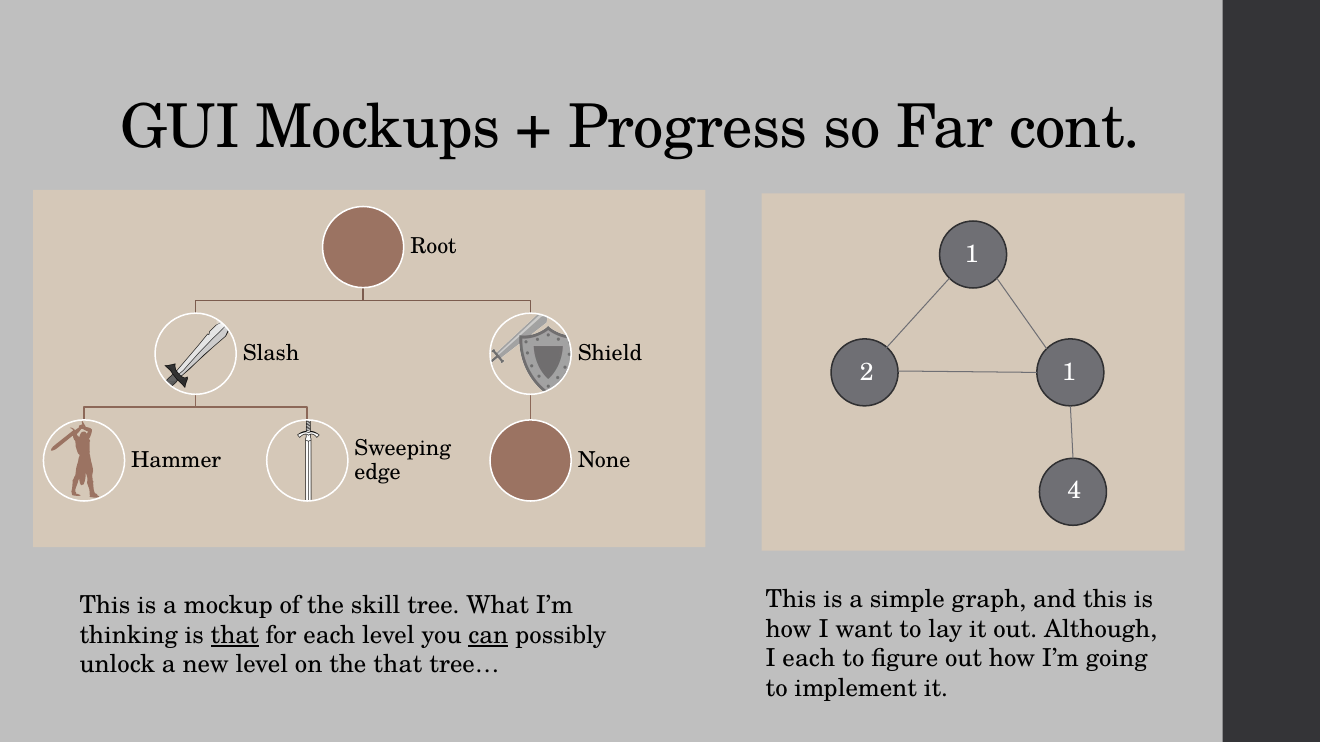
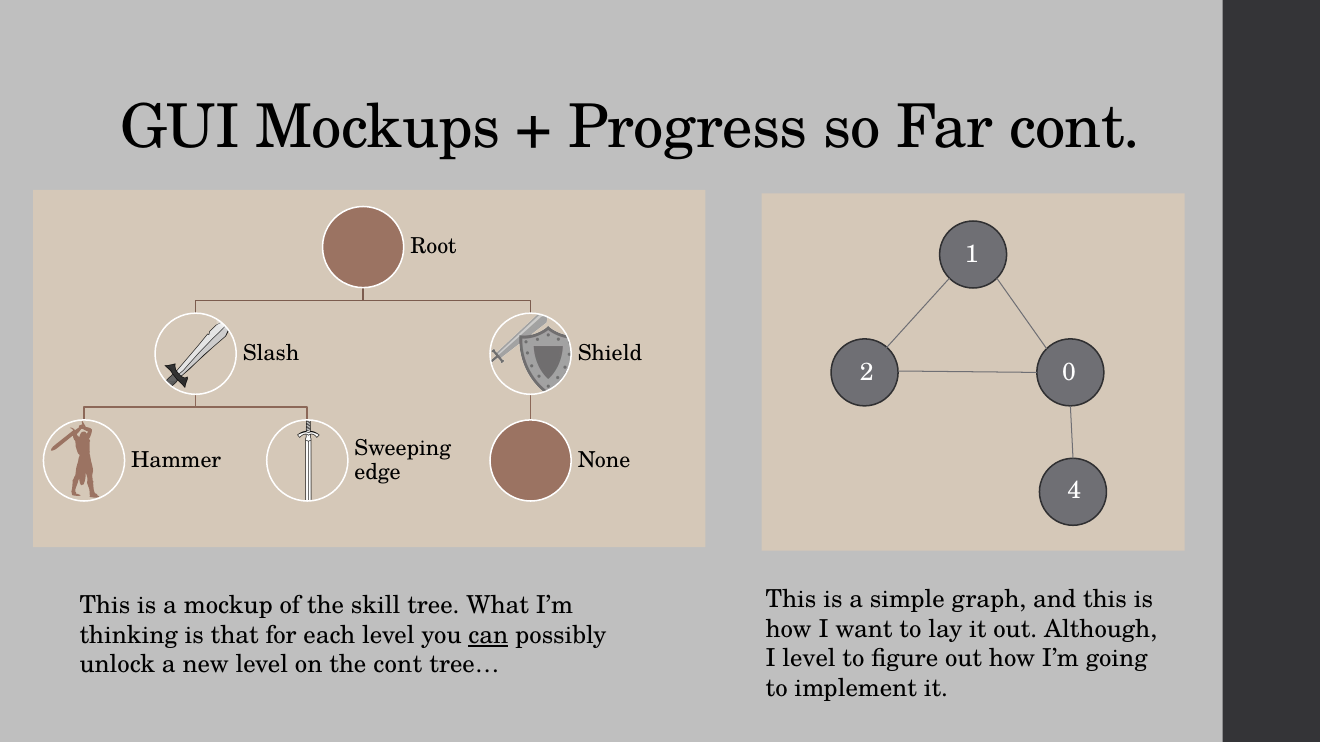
2 1: 1 -> 0
that at (235, 636) underline: present -> none
I each: each -> level
the that: that -> cont
